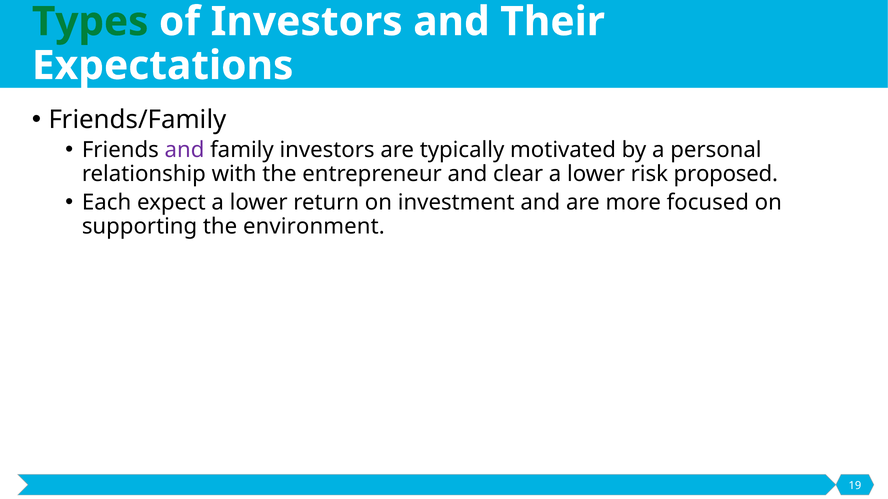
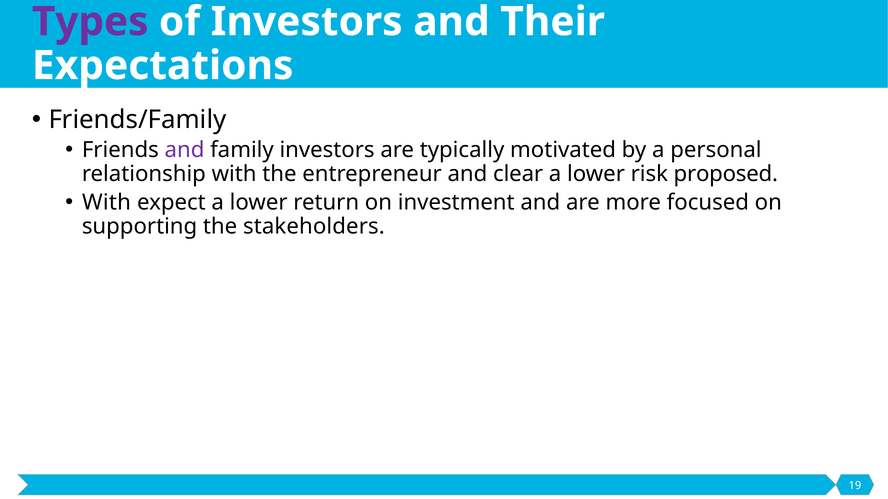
Types colour: green -> purple
Each at (107, 203): Each -> With
environment: environment -> stakeholders
